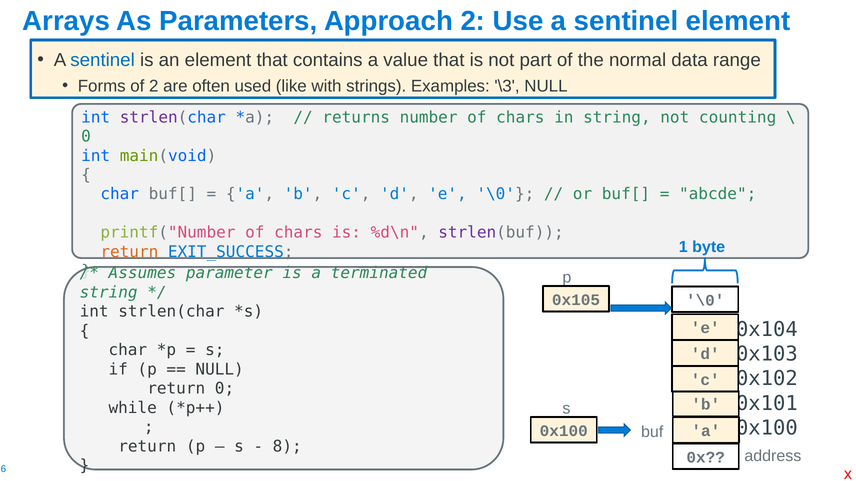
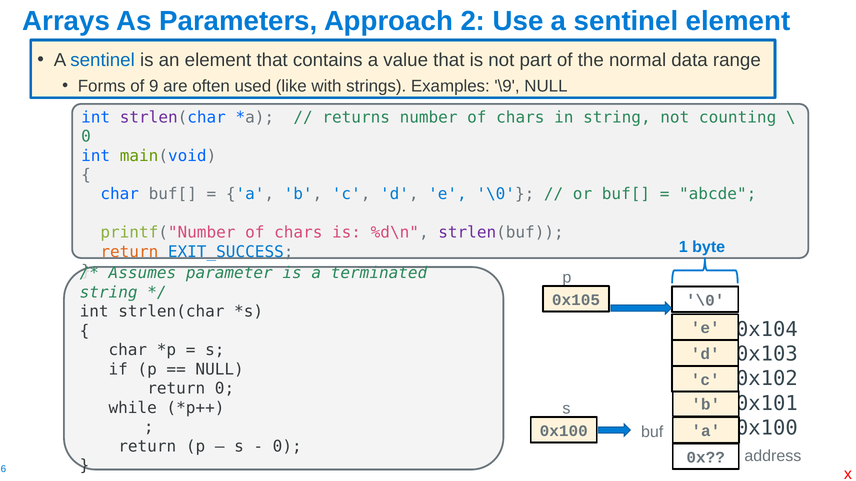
of 2: 2 -> 9
\3: \3 -> \9
8 at (287, 447): 8 -> 0
